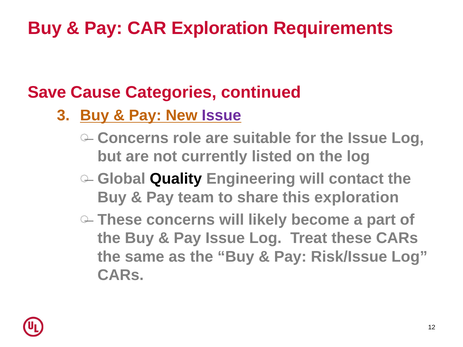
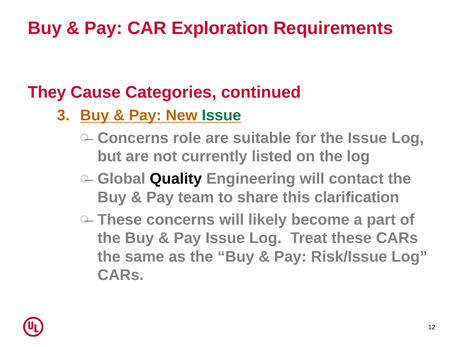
Save: Save -> They
Issue at (221, 116) colour: purple -> green
this exploration: exploration -> clarification
